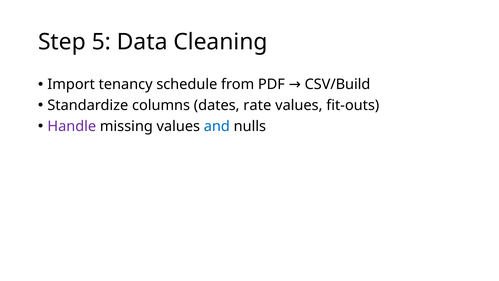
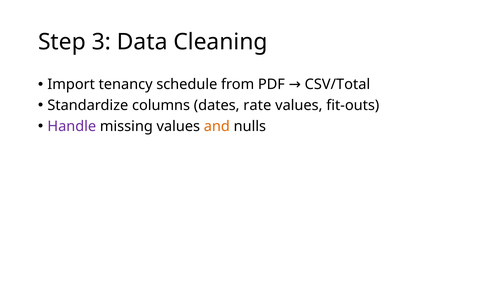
5: 5 -> 3
CSV/Build: CSV/Build -> CSV/Total
and colour: blue -> orange
